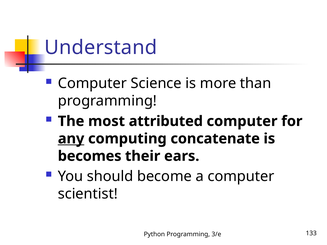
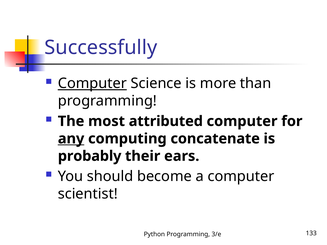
Understand: Understand -> Successfully
Computer at (92, 84) underline: none -> present
becomes: becomes -> probably
